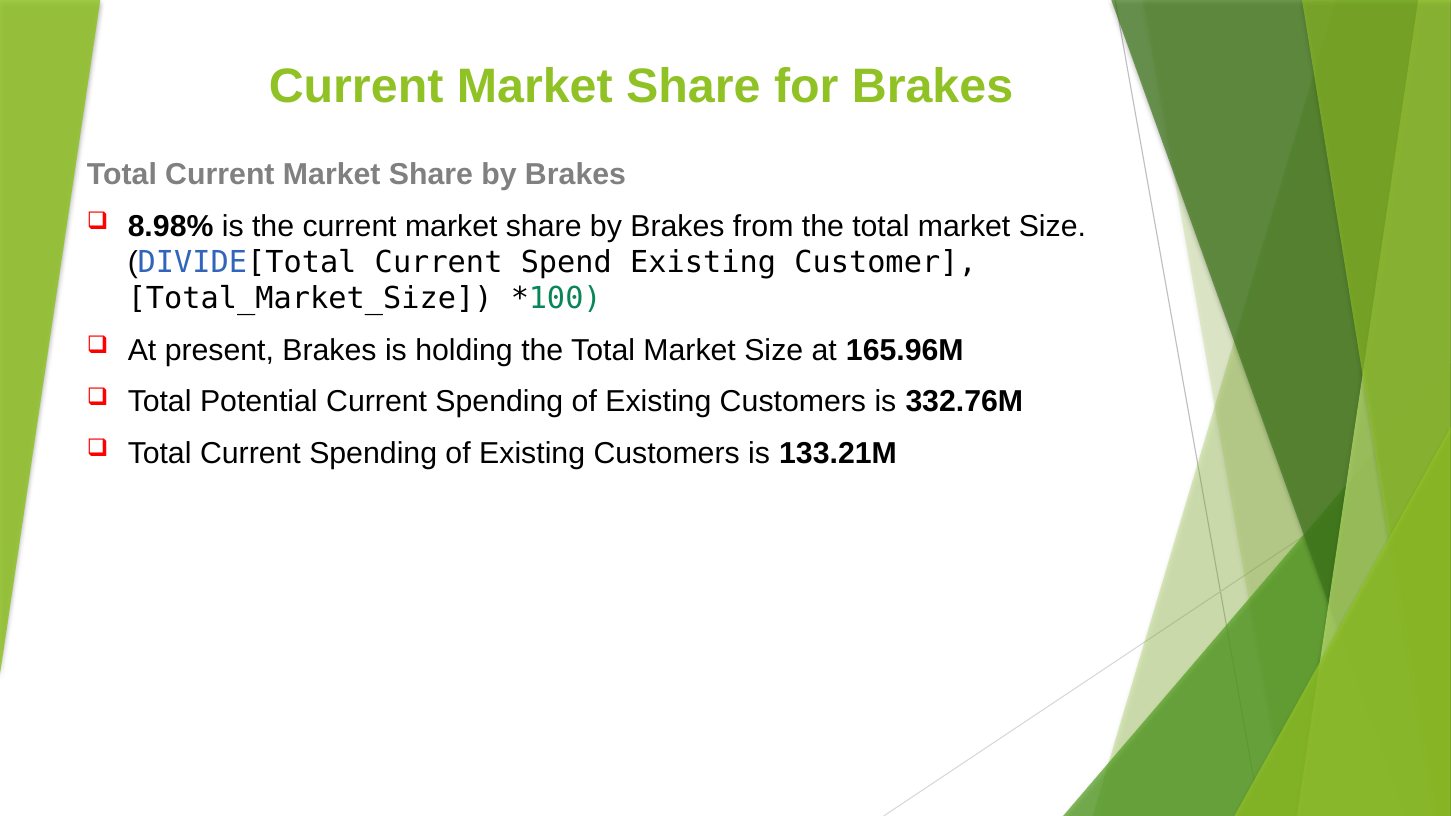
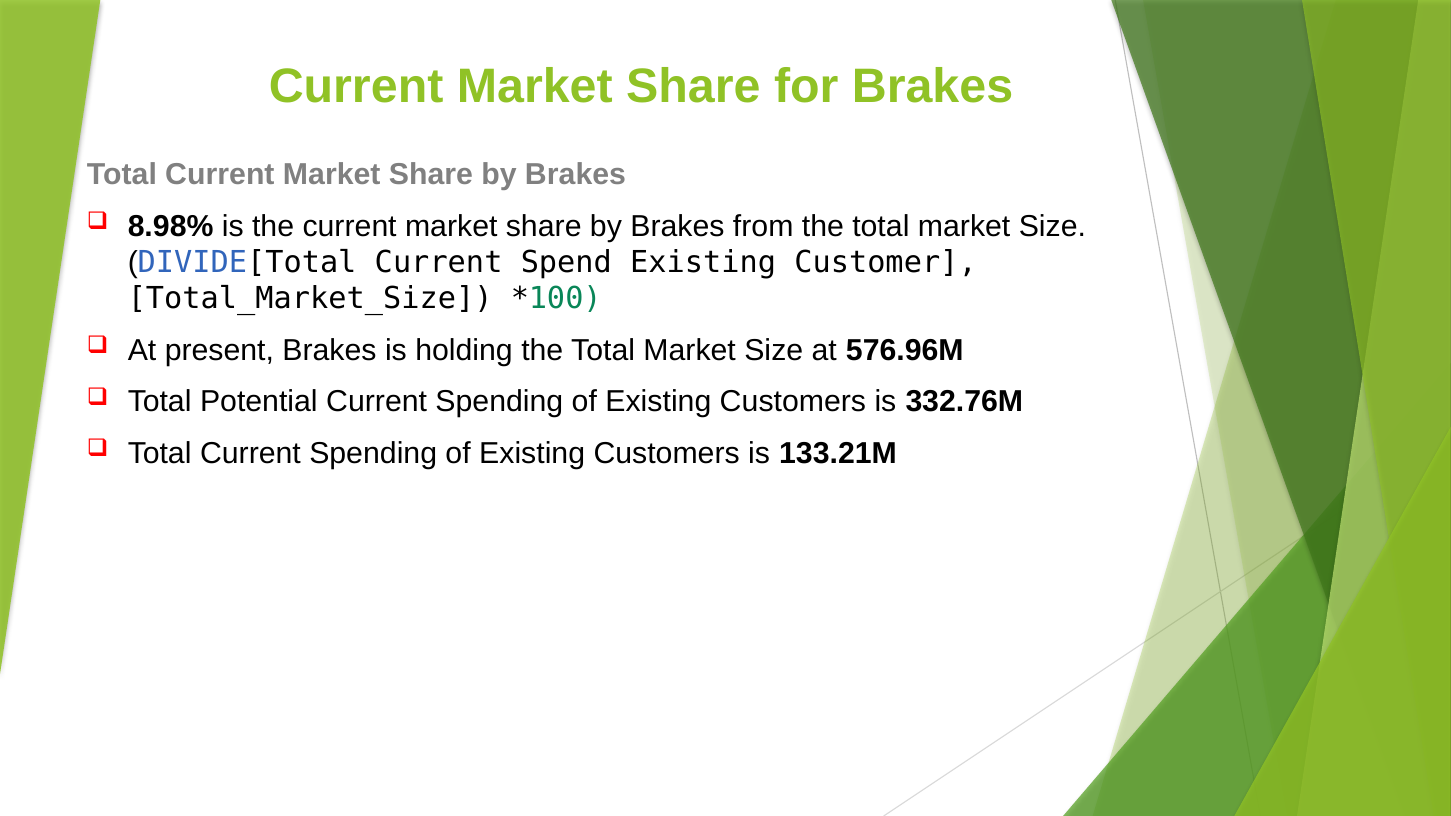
165.96M: 165.96M -> 576.96M
